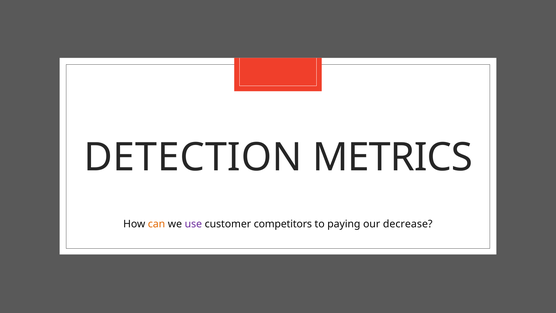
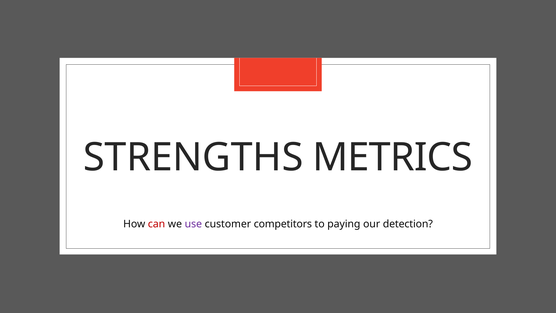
DETECTION: DETECTION -> STRENGTHS
can colour: orange -> red
decrease: decrease -> detection
